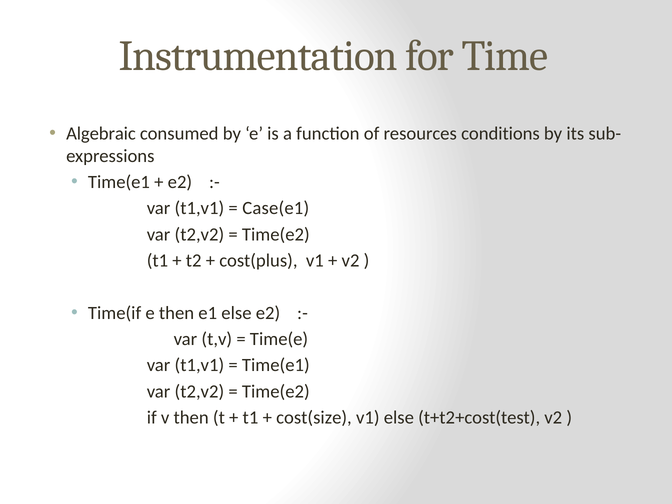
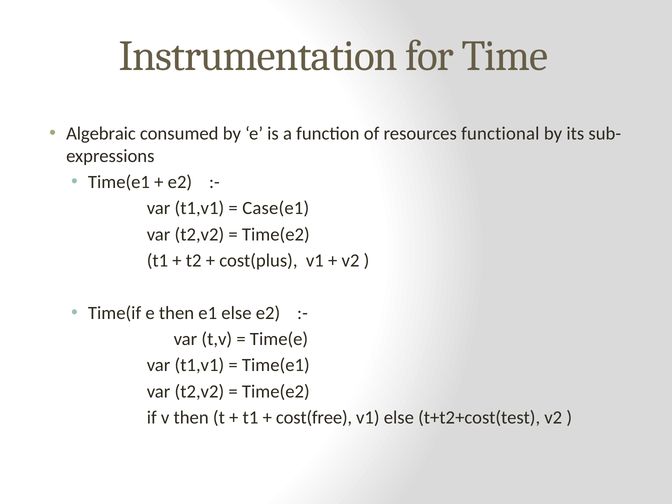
conditions: conditions -> functional
cost(size: cost(size -> cost(free
